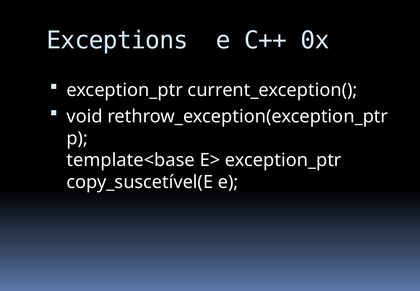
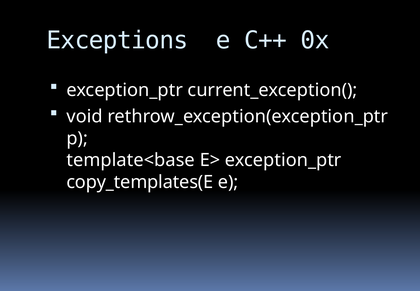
copy_suscetível(E: copy_suscetível(E -> copy_templates(E
